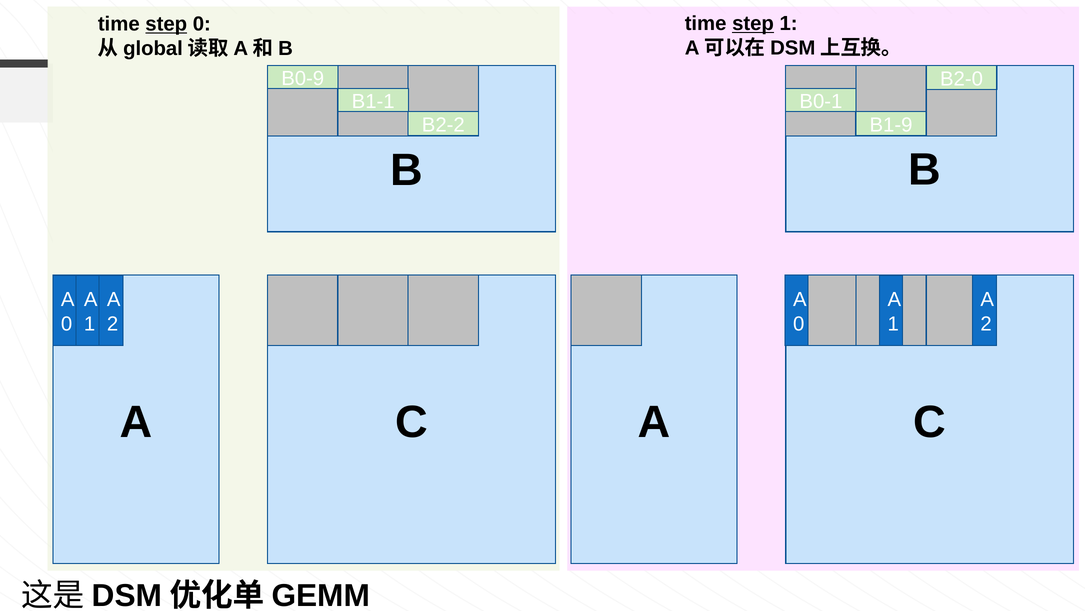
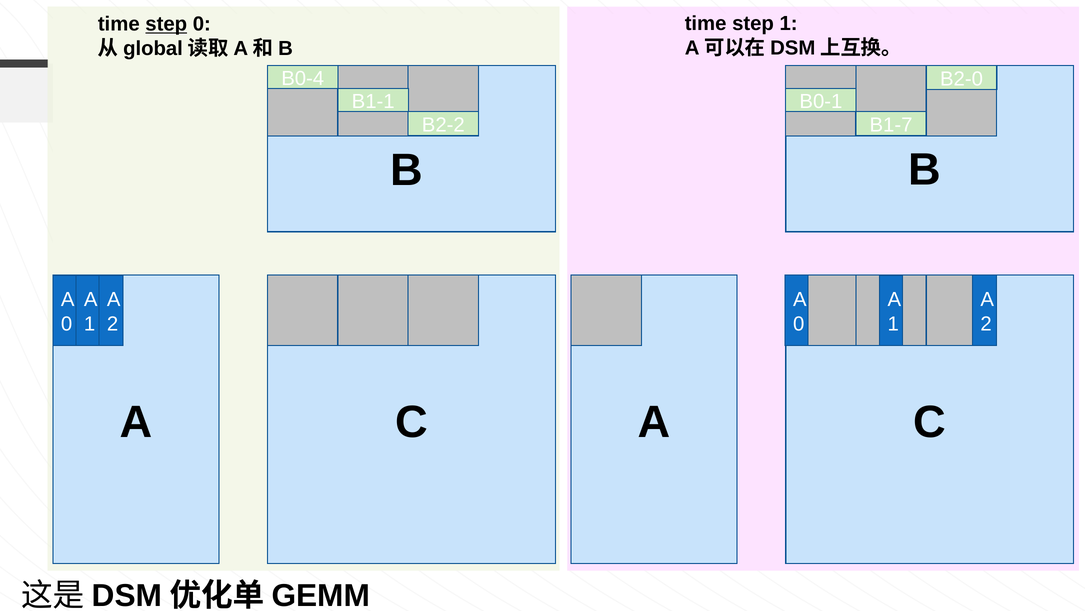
step at (753, 24) underline: present -> none
B0-9: B0-9 -> B0-4
B1-9: B1-9 -> B1-7
